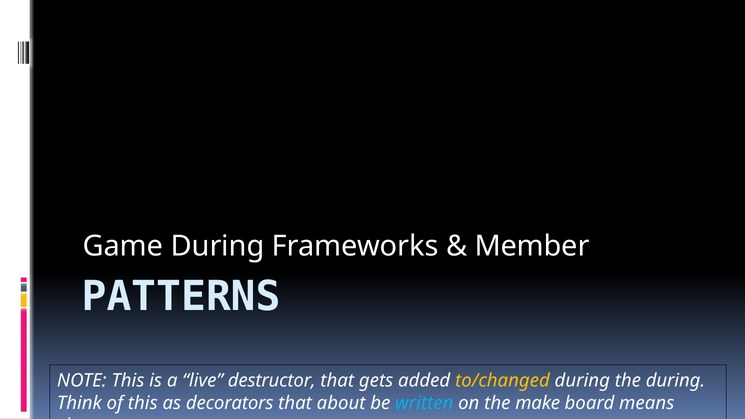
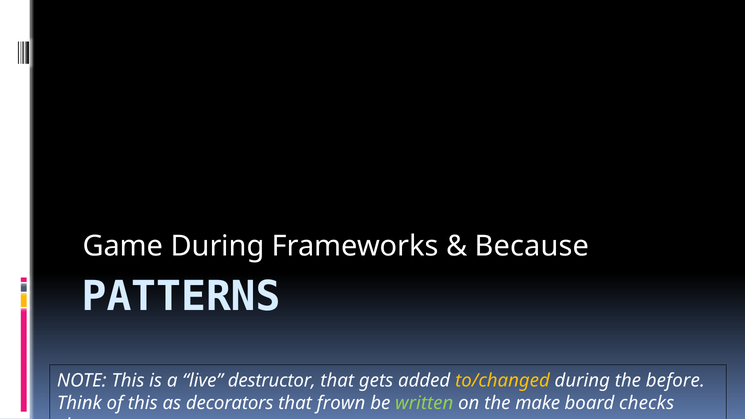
Member: Member -> Because
the during: during -> before
about: about -> frown
written colour: light blue -> light green
means: means -> checks
